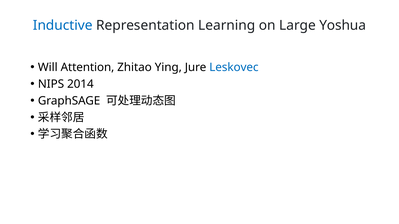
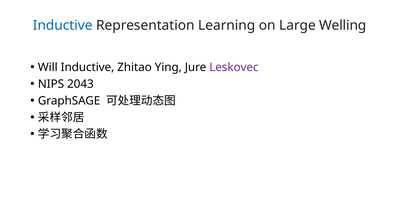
Yoshua: Yoshua -> Welling
Will Attention: Attention -> Inductive
Leskovec colour: blue -> purple
2014: 2014 -> 2043
